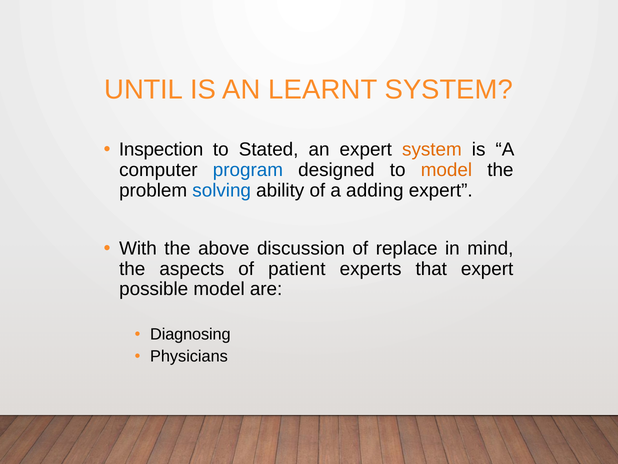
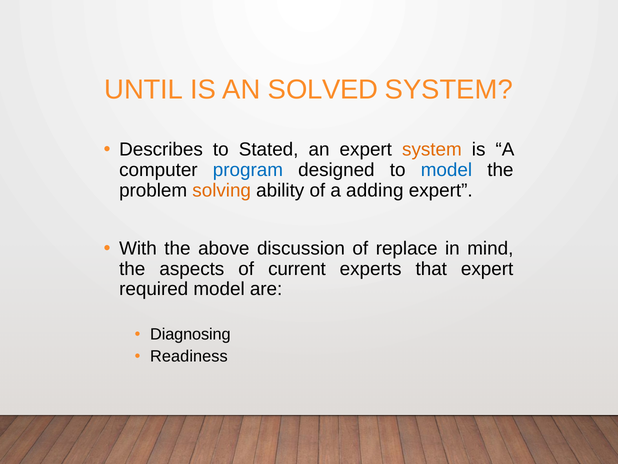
LEARNT: LEARNT -> SOLVED
Inspection: Inspection -> Describes
model at (446, 170) colour: orange -> blue
solving colour: blue -> orange
patient: patient -> current
possible: possible -> required
Physicians: Physicians -> Readiness
